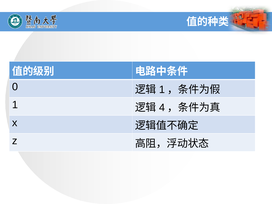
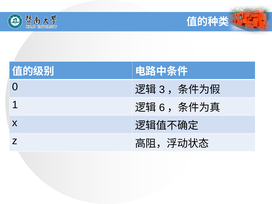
1 at (162, 90): 1 -> 3
4: 4 -> 6
